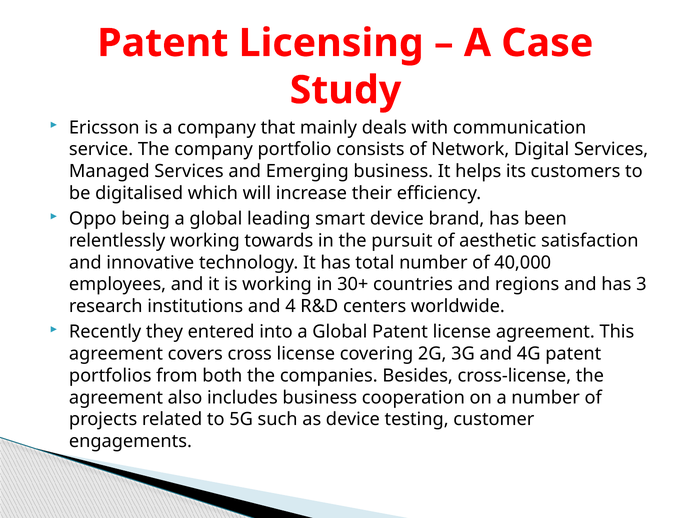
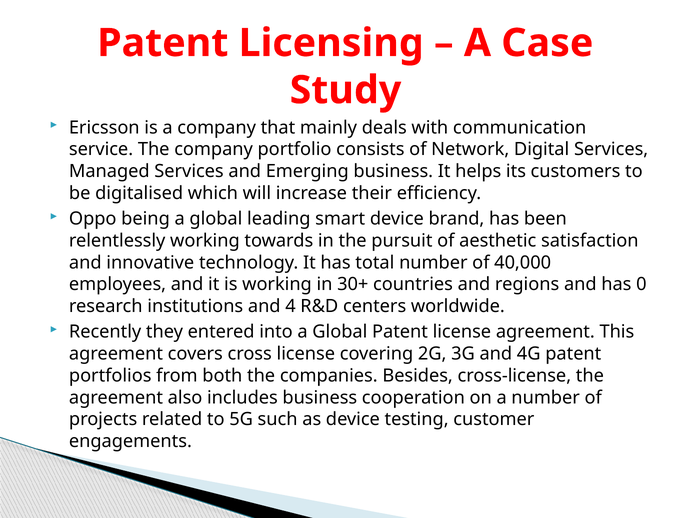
3: 3 -> 0
